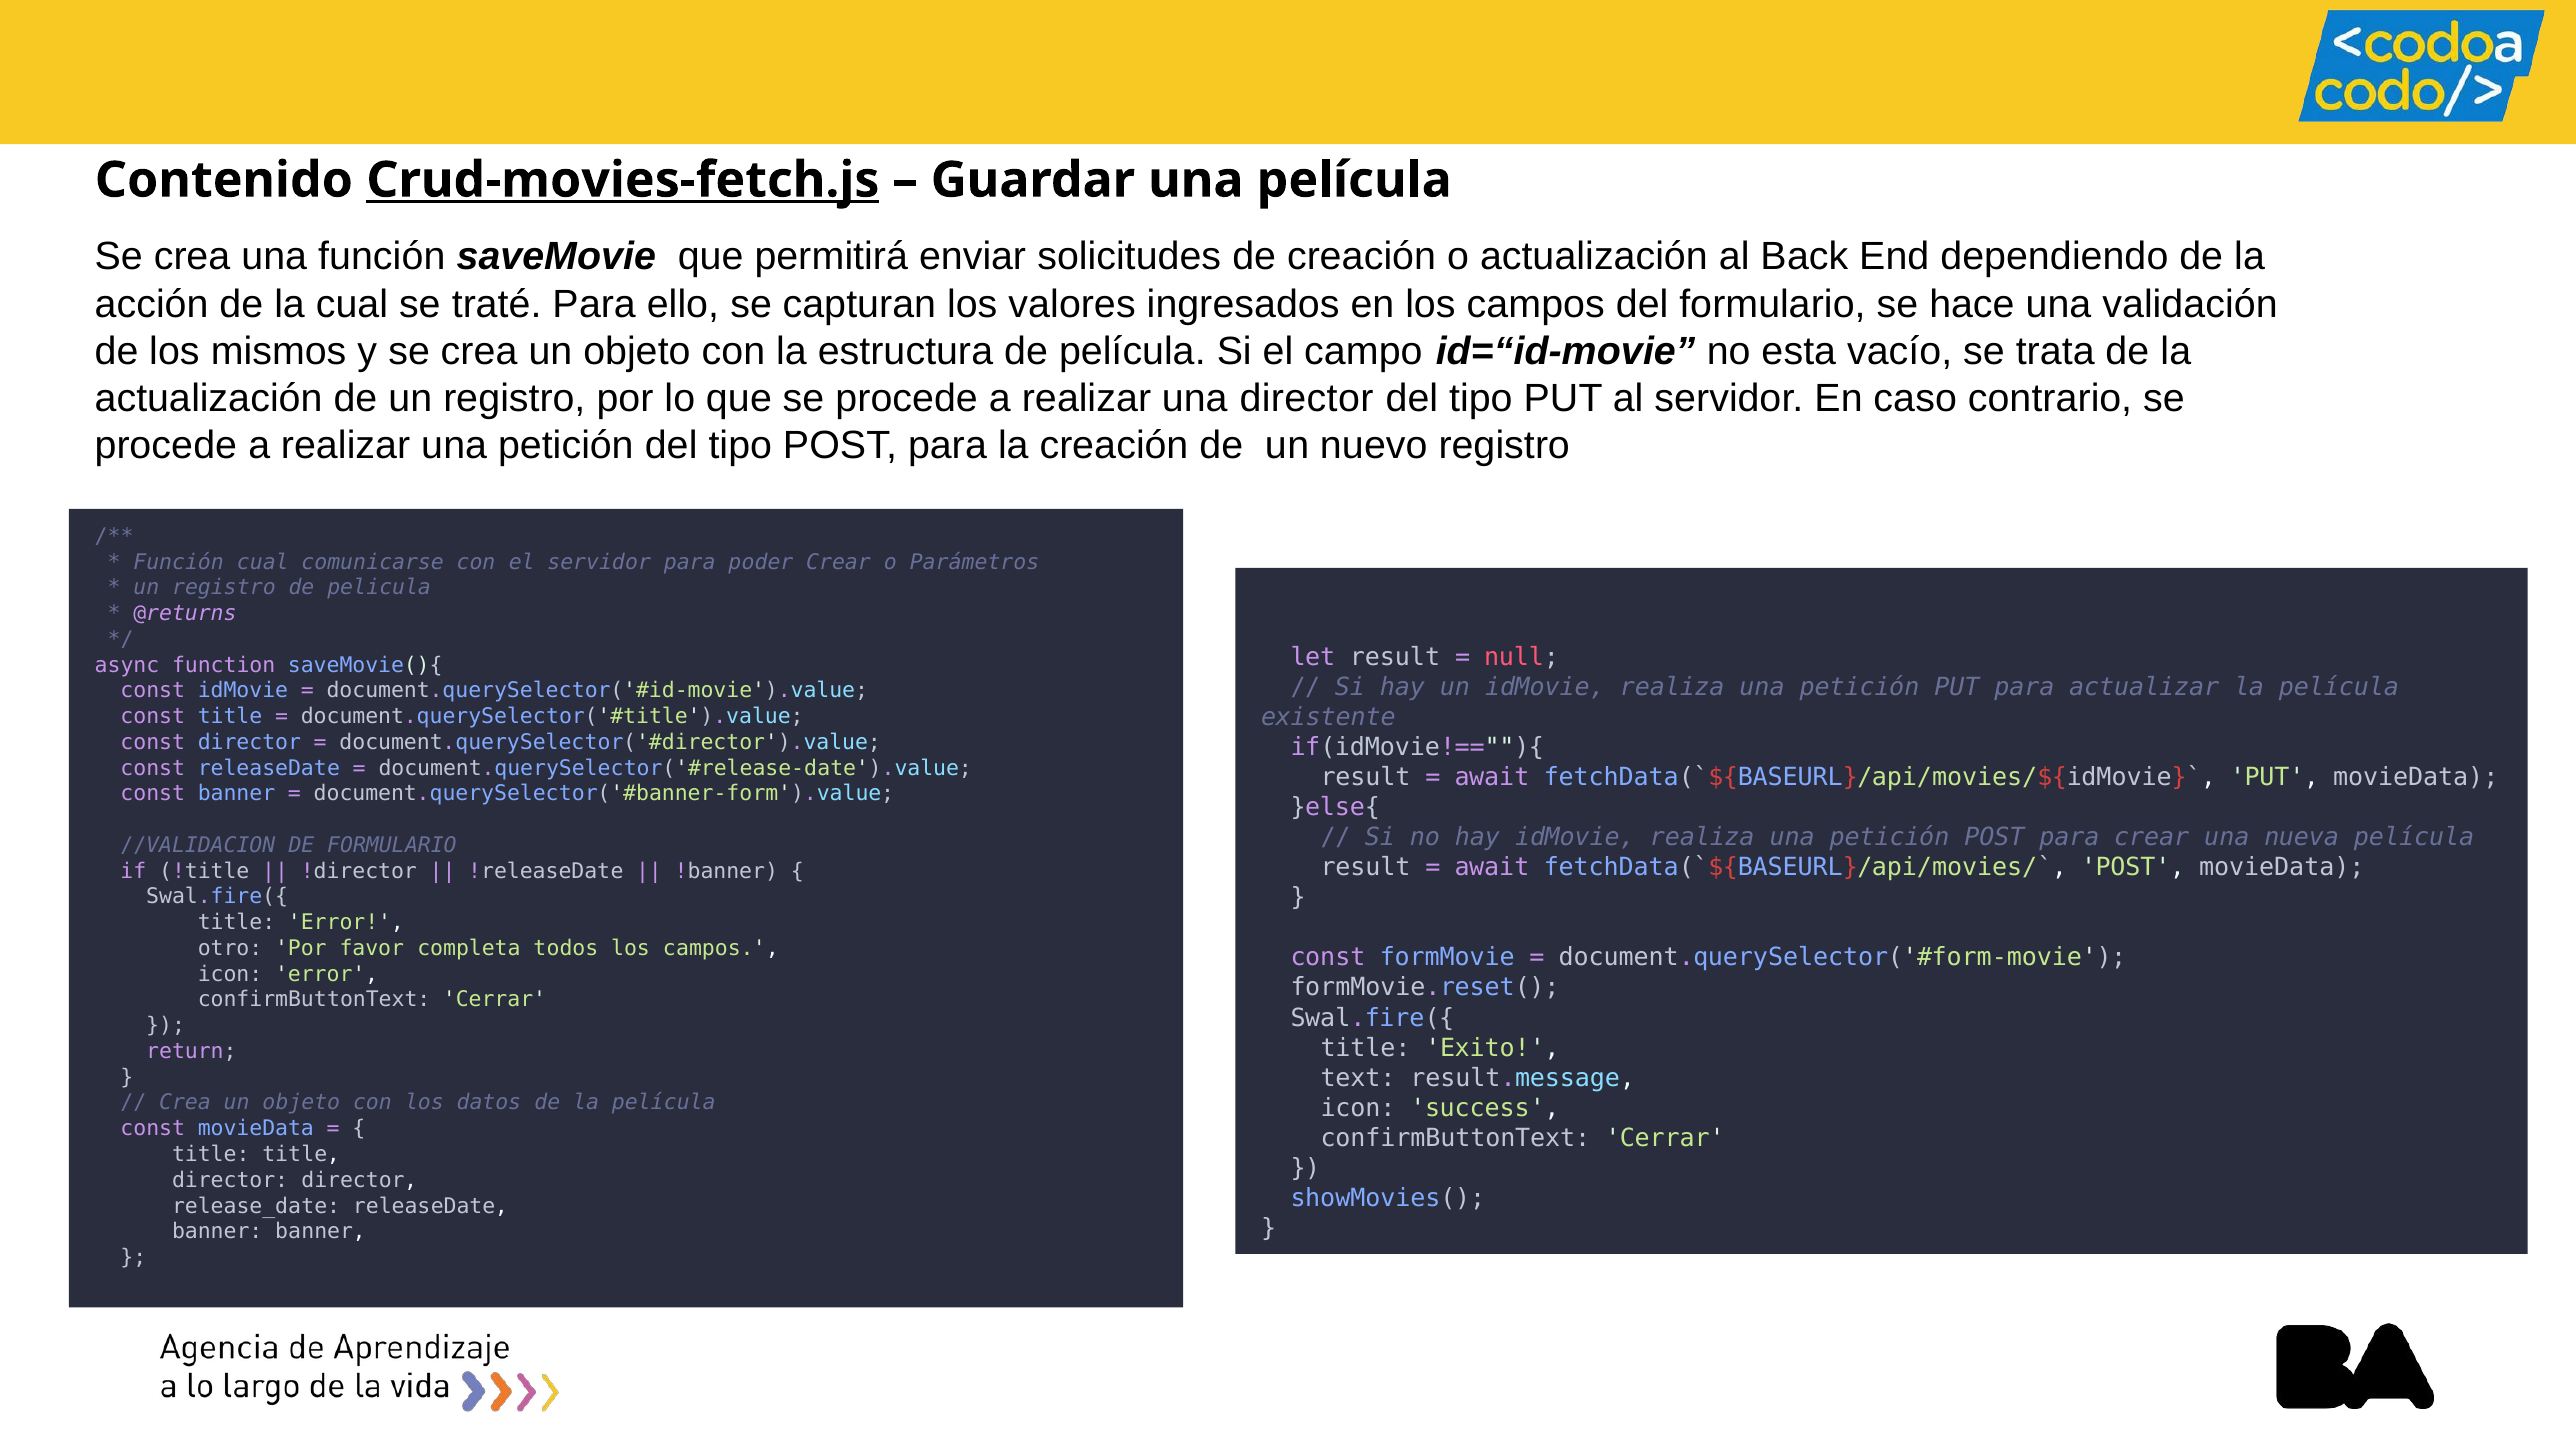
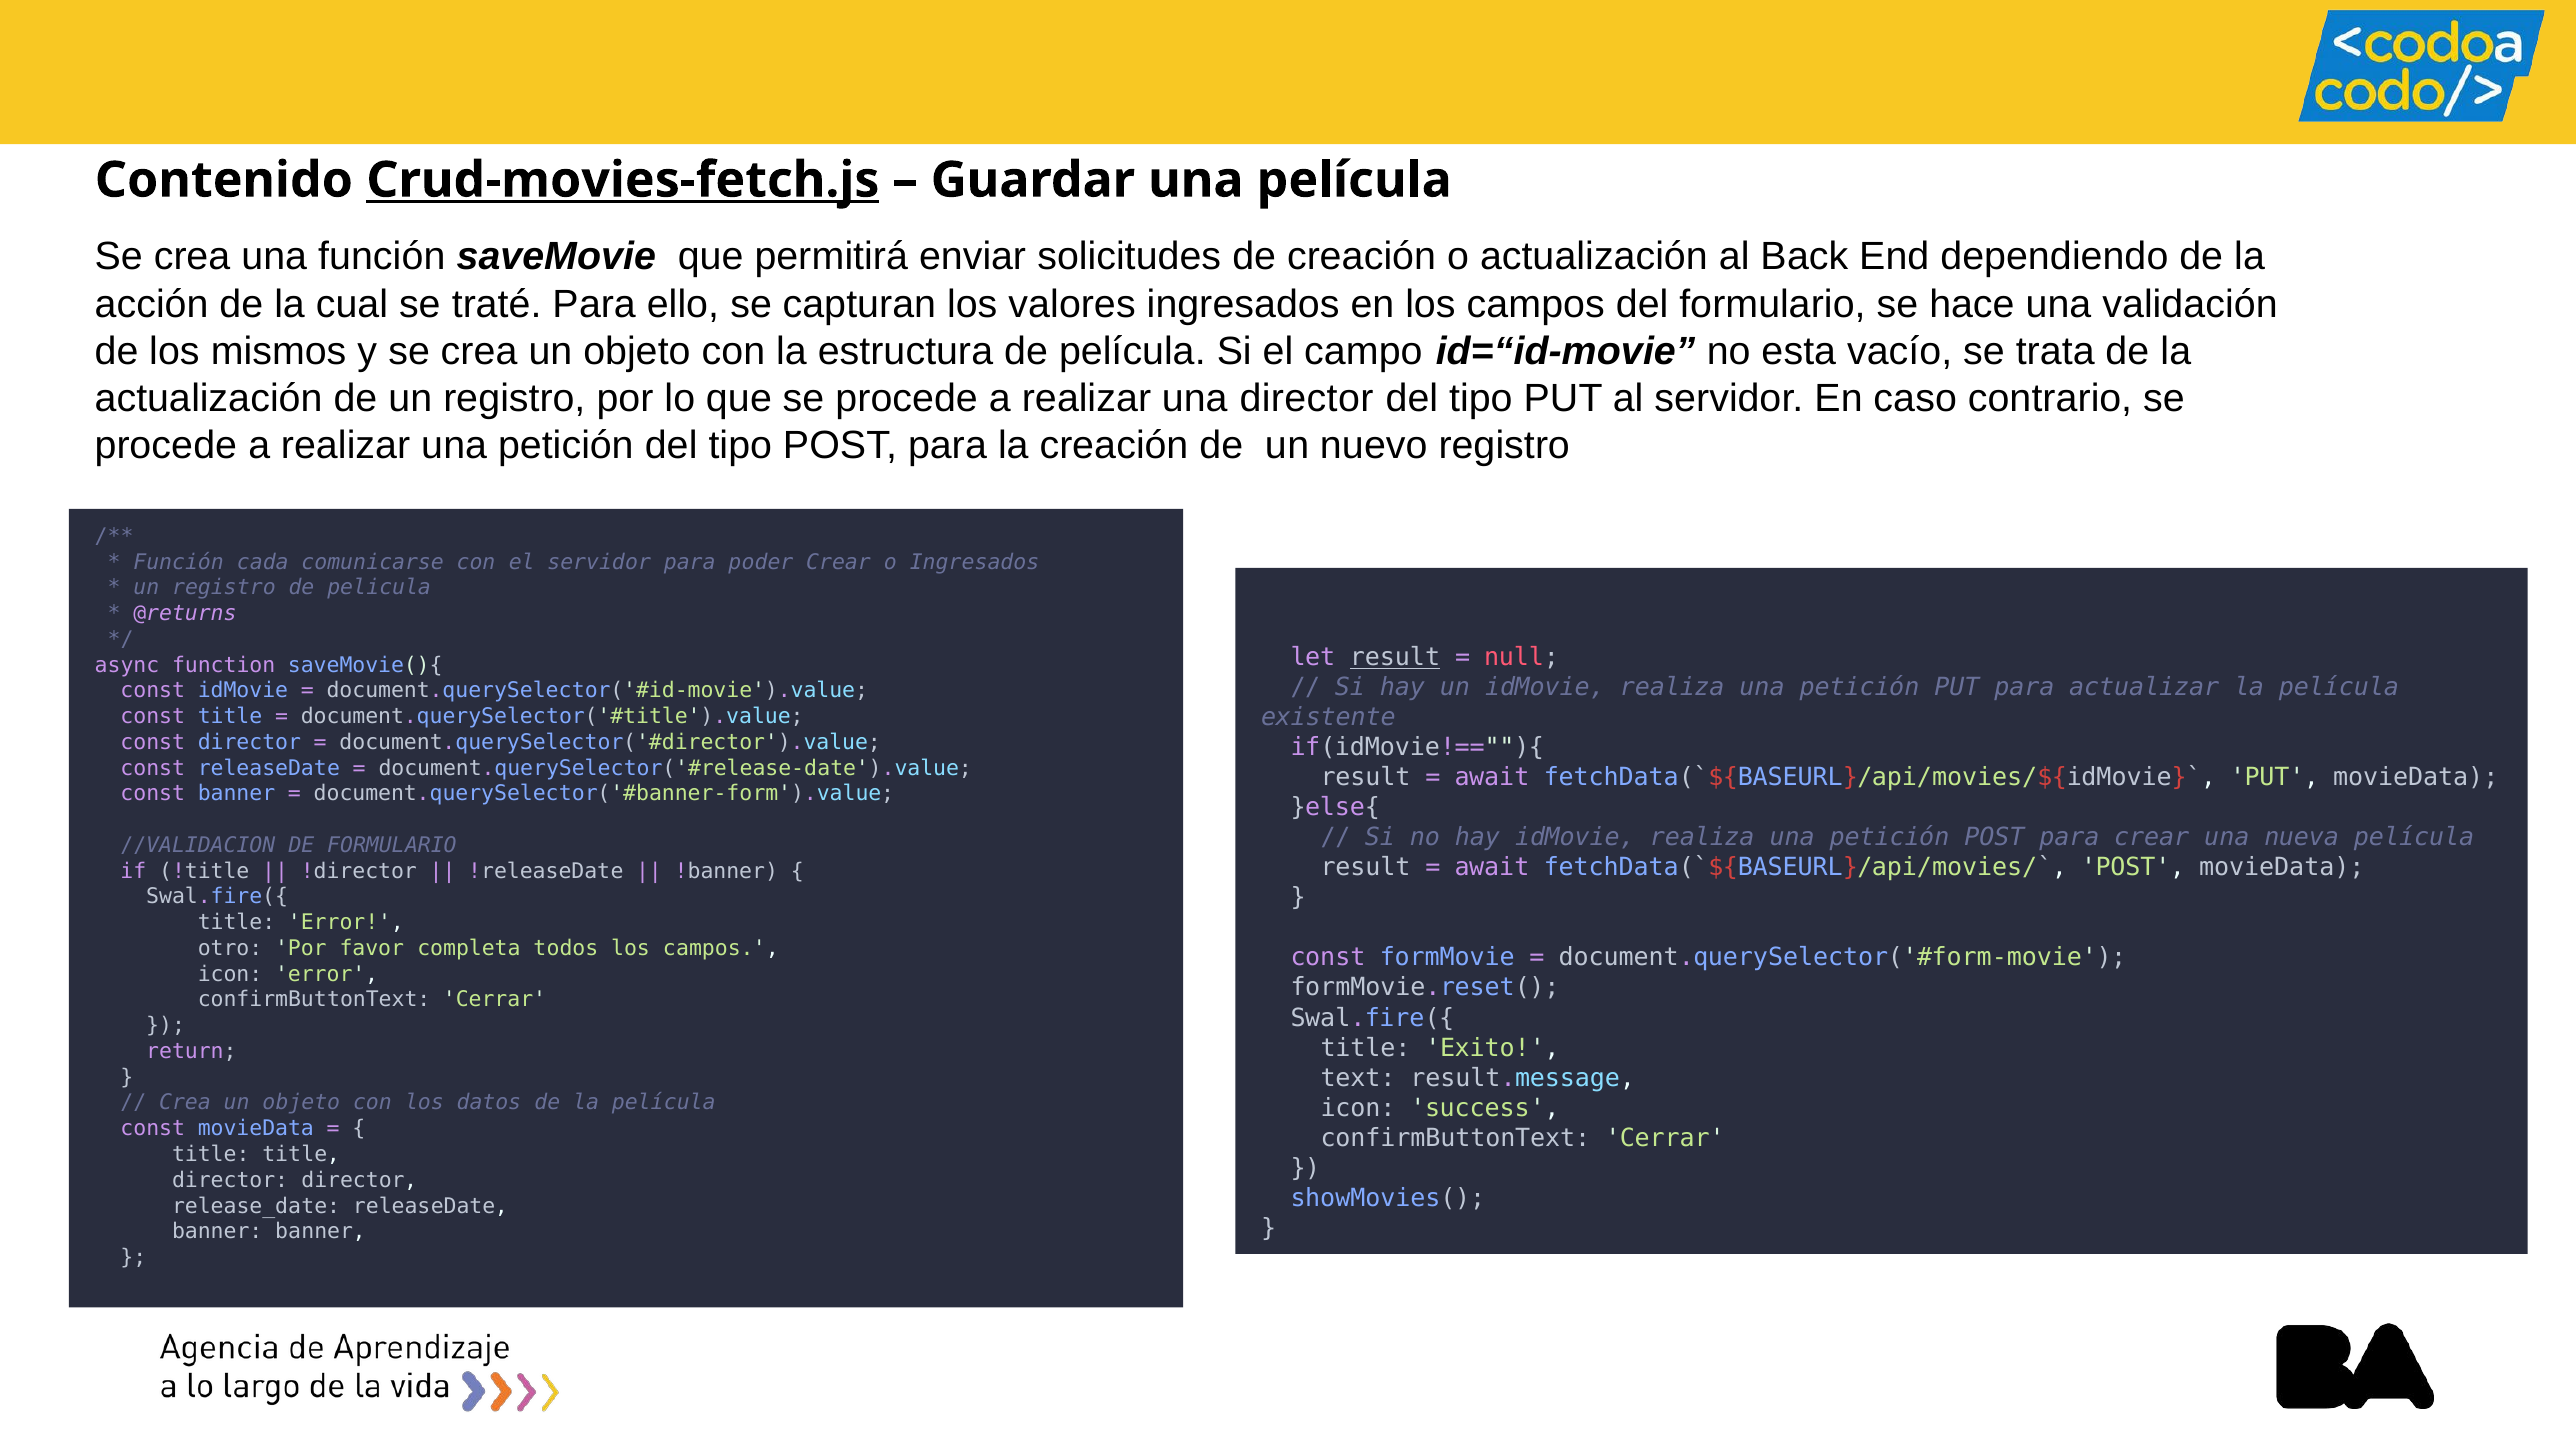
Función cual: cual -> cada
o Parámetros: Parámetros -> Ingresados
result at (1395, 658) underline: none -> present
